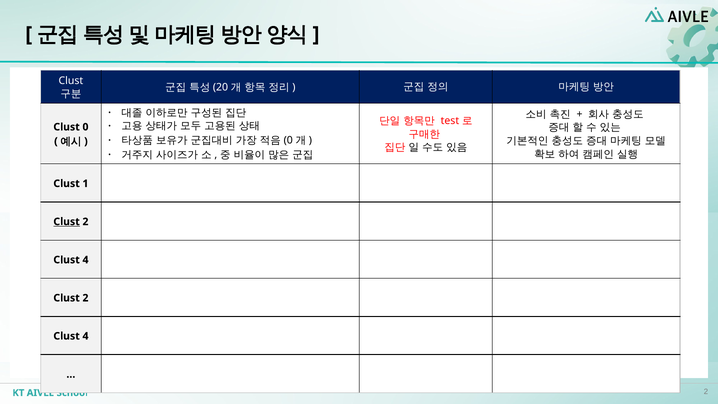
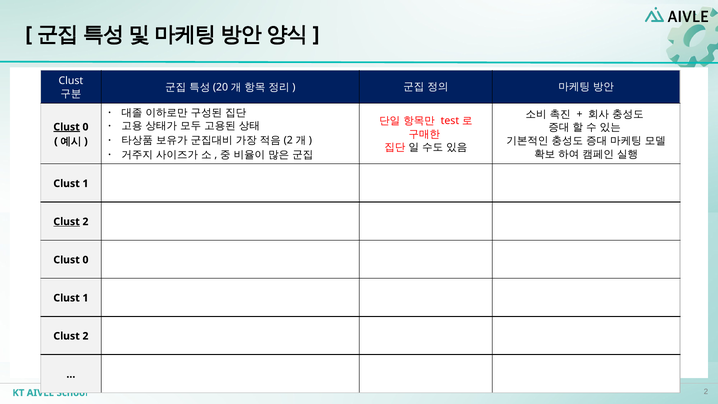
Clust at (67, 127) underline: none -> present
0 at (288, 140): 0 -> 2
4 at (85, 260): 4 -> 0
2 at (85, 298): 2 -> 1
4 at (85, 336): 4 -> 2
